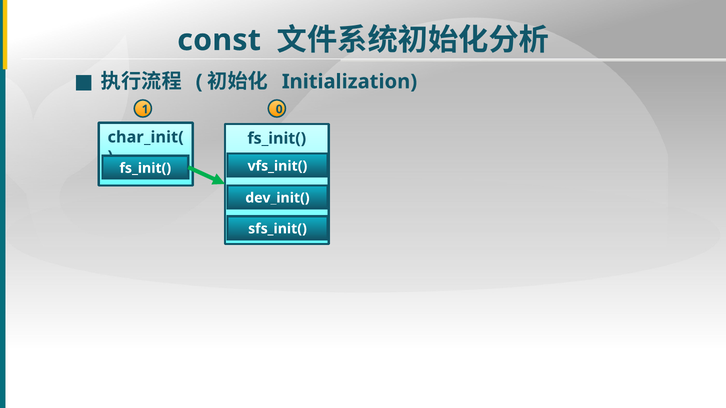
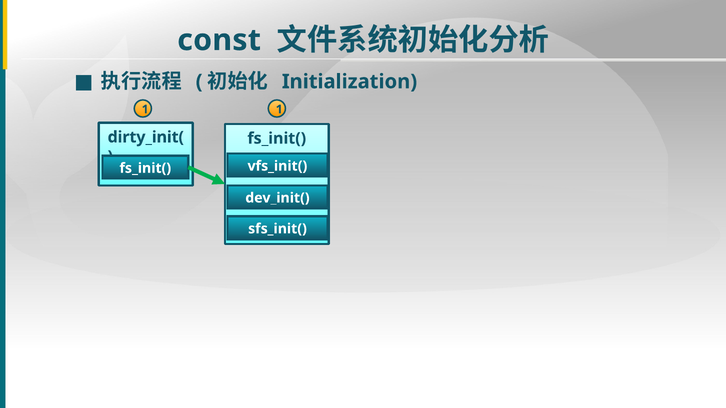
1 0: 0 -> 1
char_init(: char_init( -> dirty_init(
